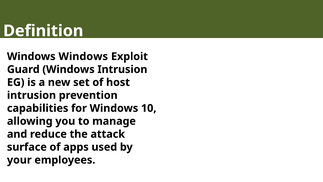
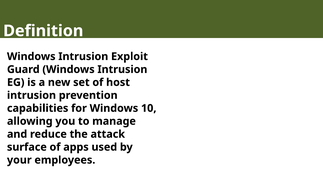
Windows at (83, 56): Windows -> Intrusion
